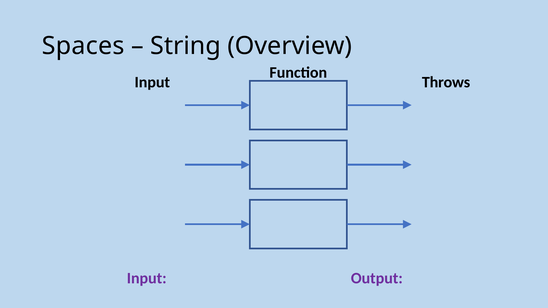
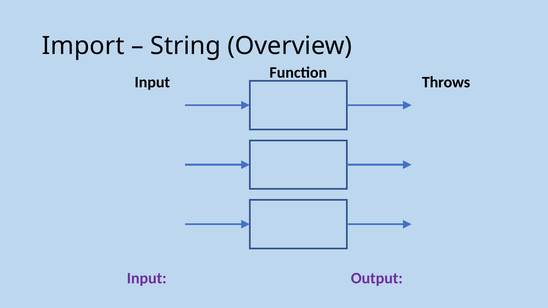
Spaces: Spaces -> Import
